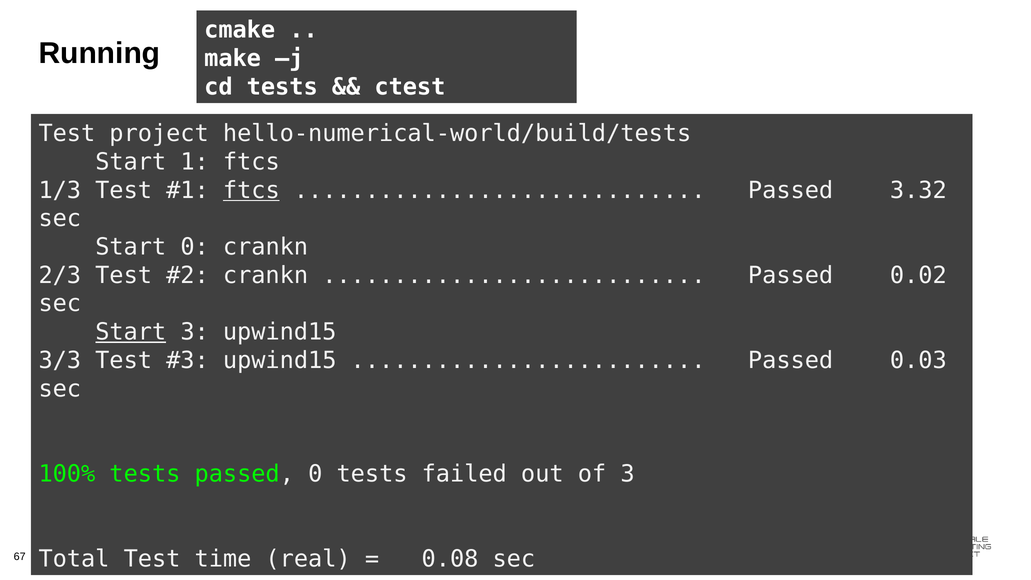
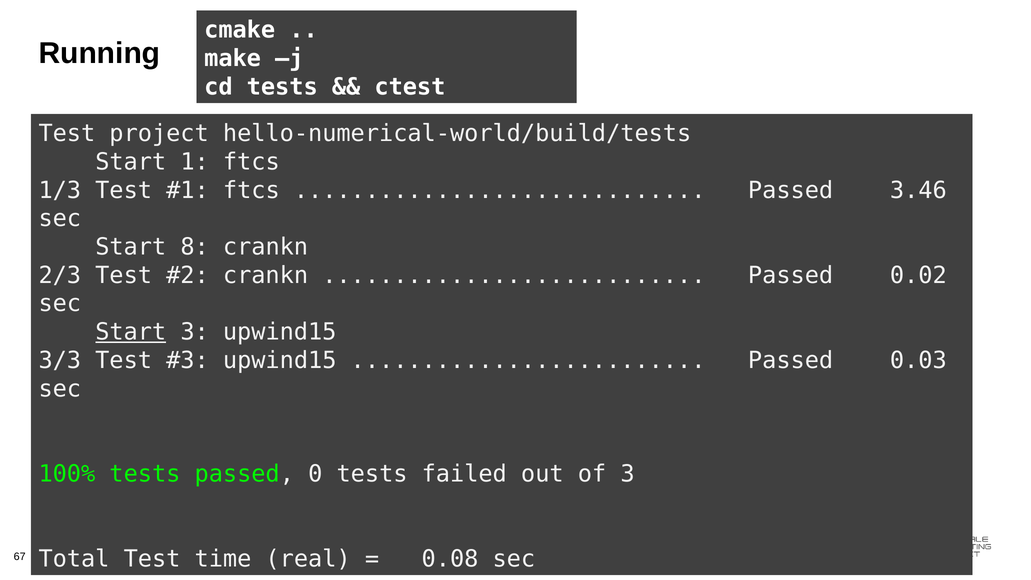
ftcs at (251, 190) underline: present -> none
3.32: 3.32 -> 3.46
Start 0: 0 -> 8
